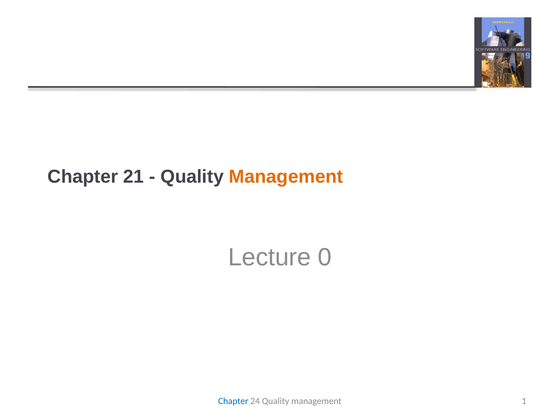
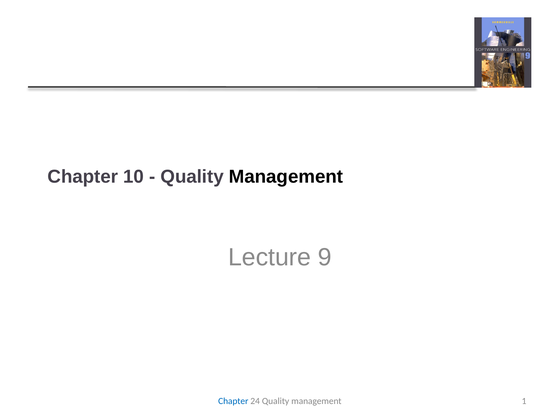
21: 21 -> 10
Management at (286, 177) colour: orange -> black
0: 0 -> 9
